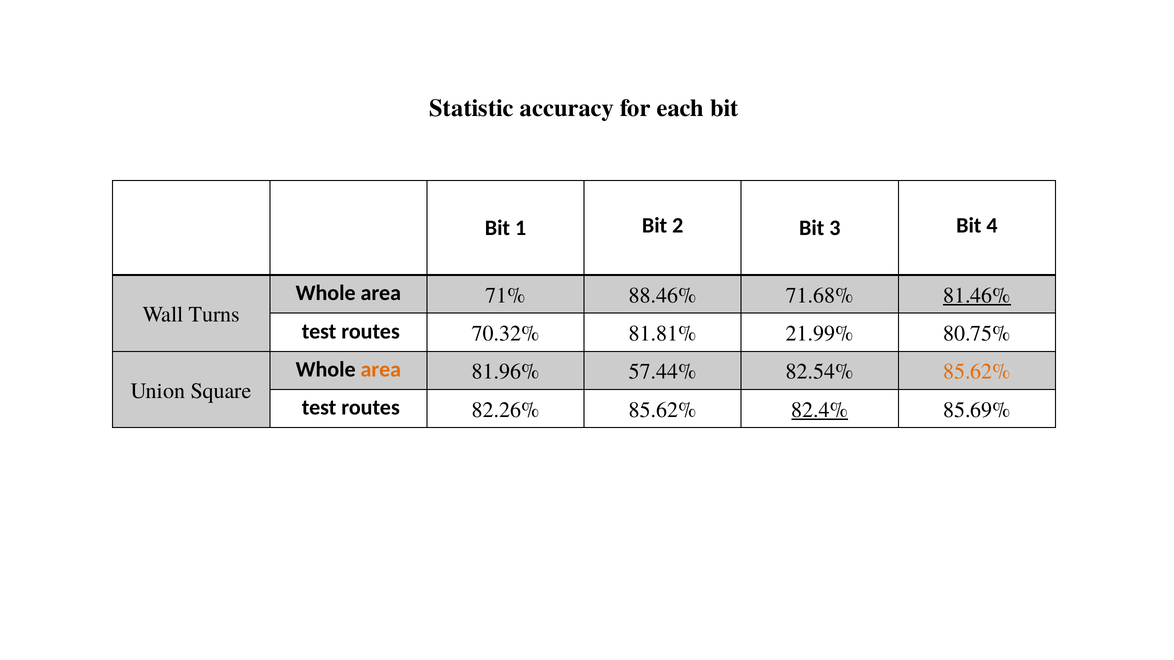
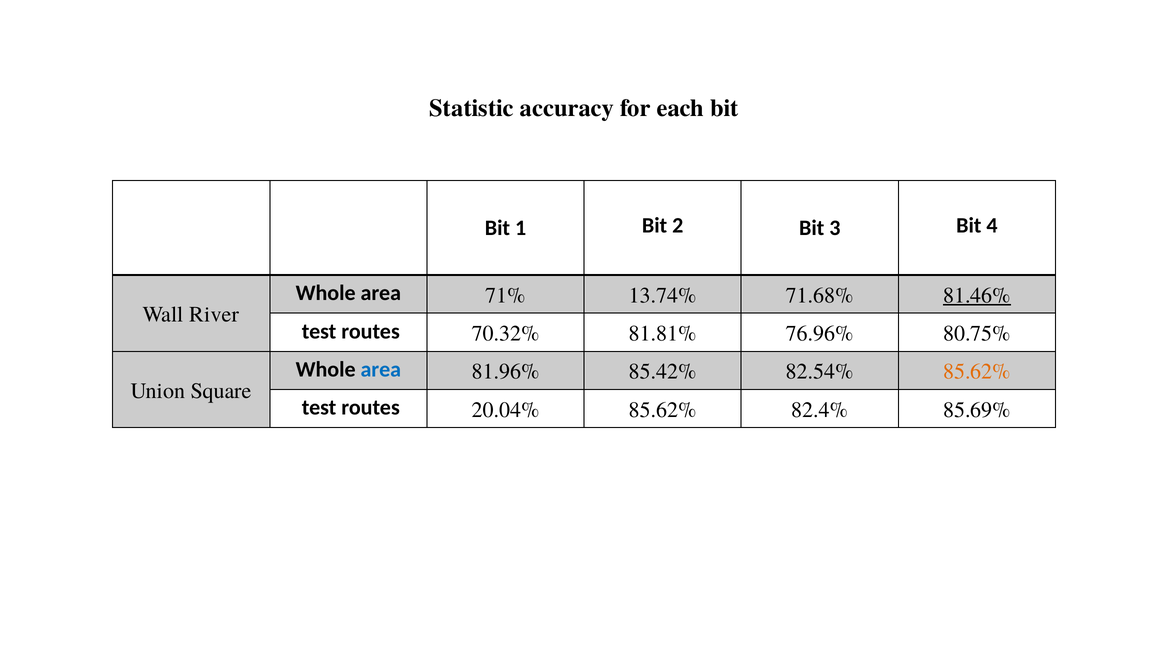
88.46%: 88.46% -> 13.74%
Turns: Turns -> River
21.99%: 21.99% -> 76.96%
area at (381, 370) colour: orange -> blue
57.44%: 57.44% -> 85.42%
82.26%: 82.26% -> 20.04%
82.4% underline: present -> none
